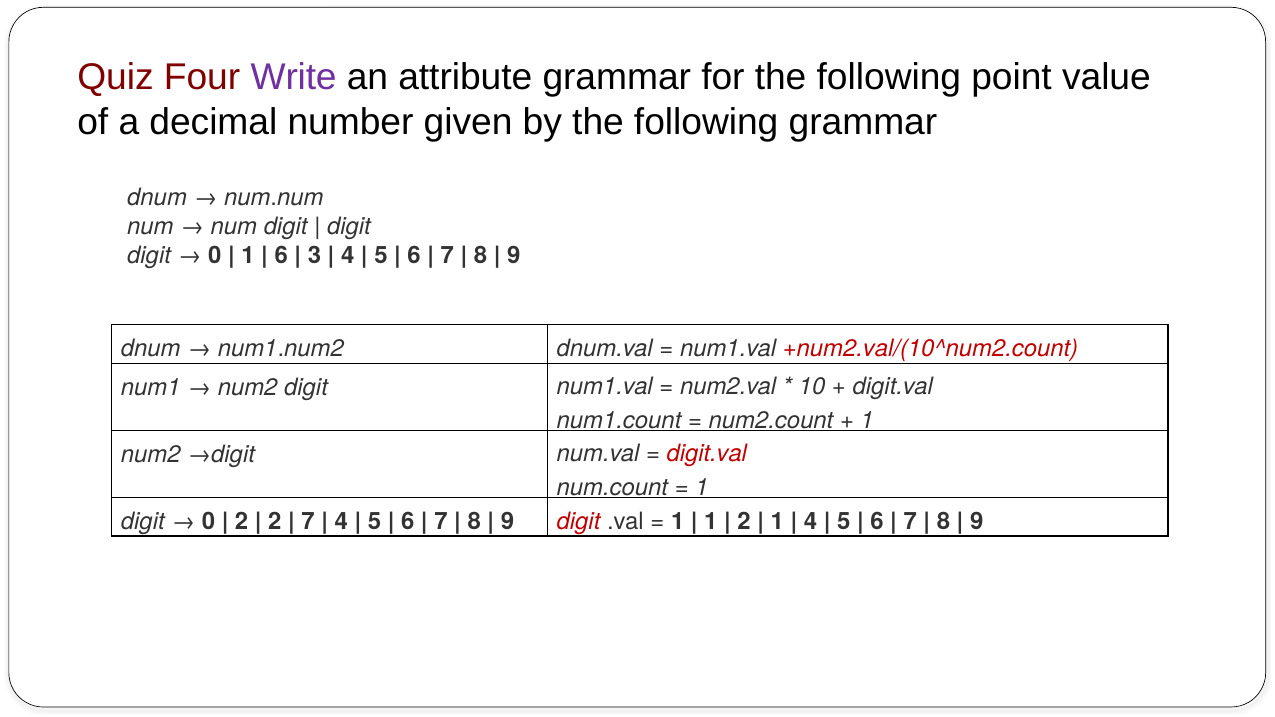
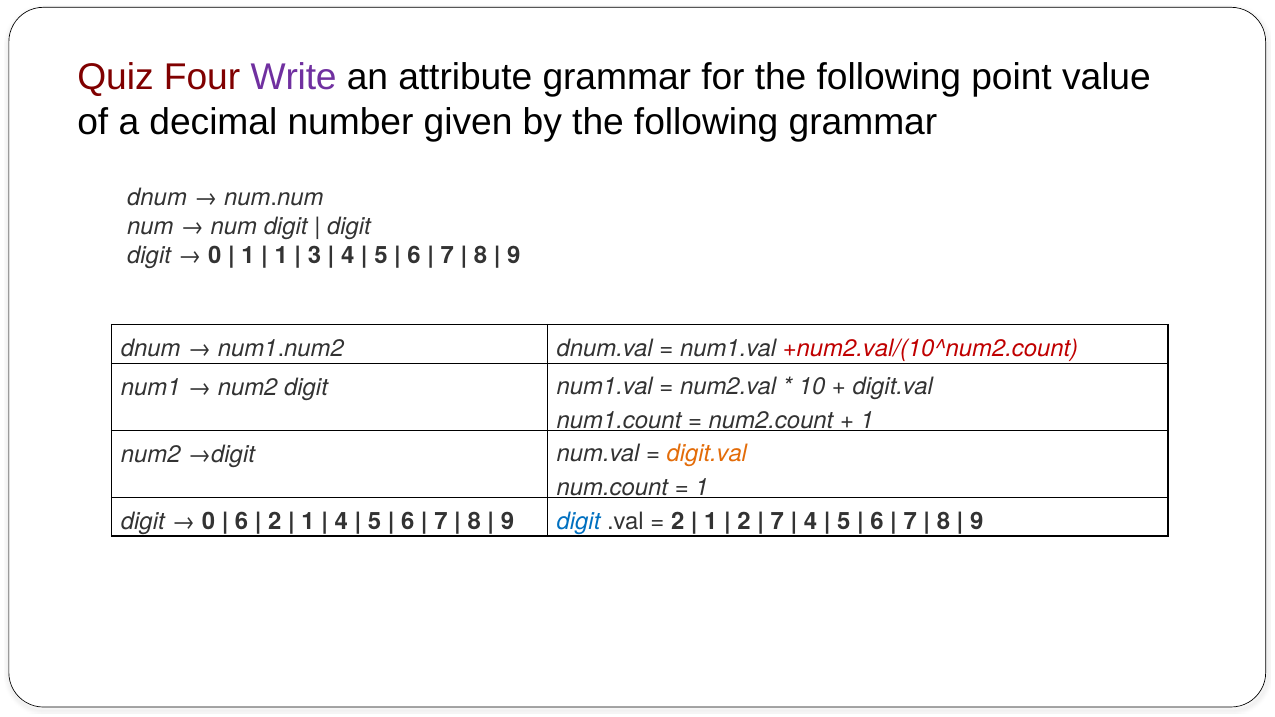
6 at (281, 255): 6 -> 1
digit.val at (707, 454) colour: red -> orange
2 at (242, 522): 2 -> 6
7 at (308, 522): 7 -> 1
digit at (579, 522) colour: red -> blue
1 at (678, 522): 1 -> 2
1 at (777, 522): 1 -> 7
